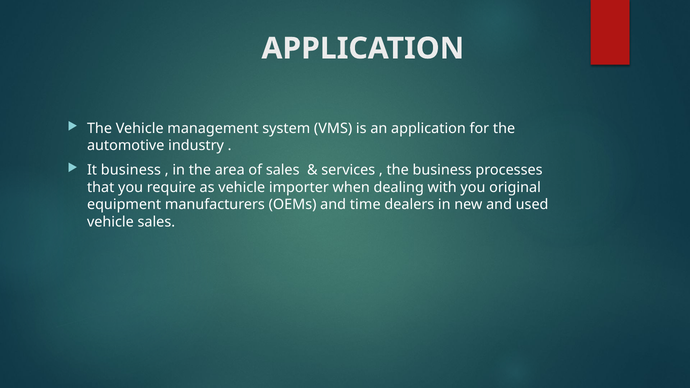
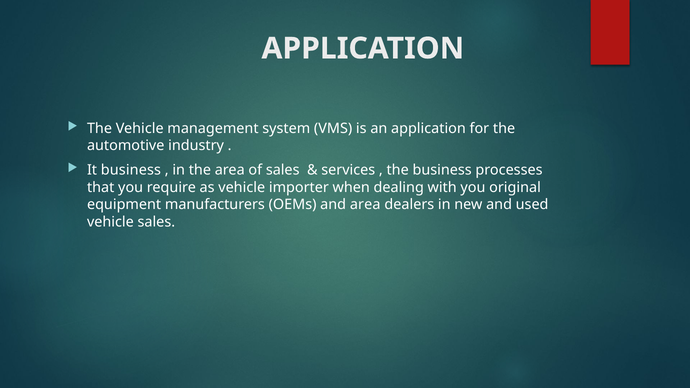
and time: time -> area
